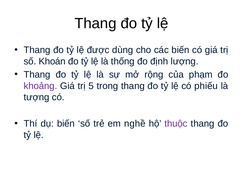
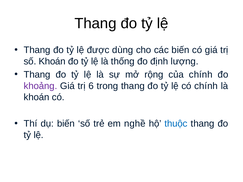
của phạm: phạm -> chính
5: 5 -> 6
có phiếu: phiếu -> chính
tượng at (37, 97): tượng -> khoán
thuộc colour: purple -> blue
